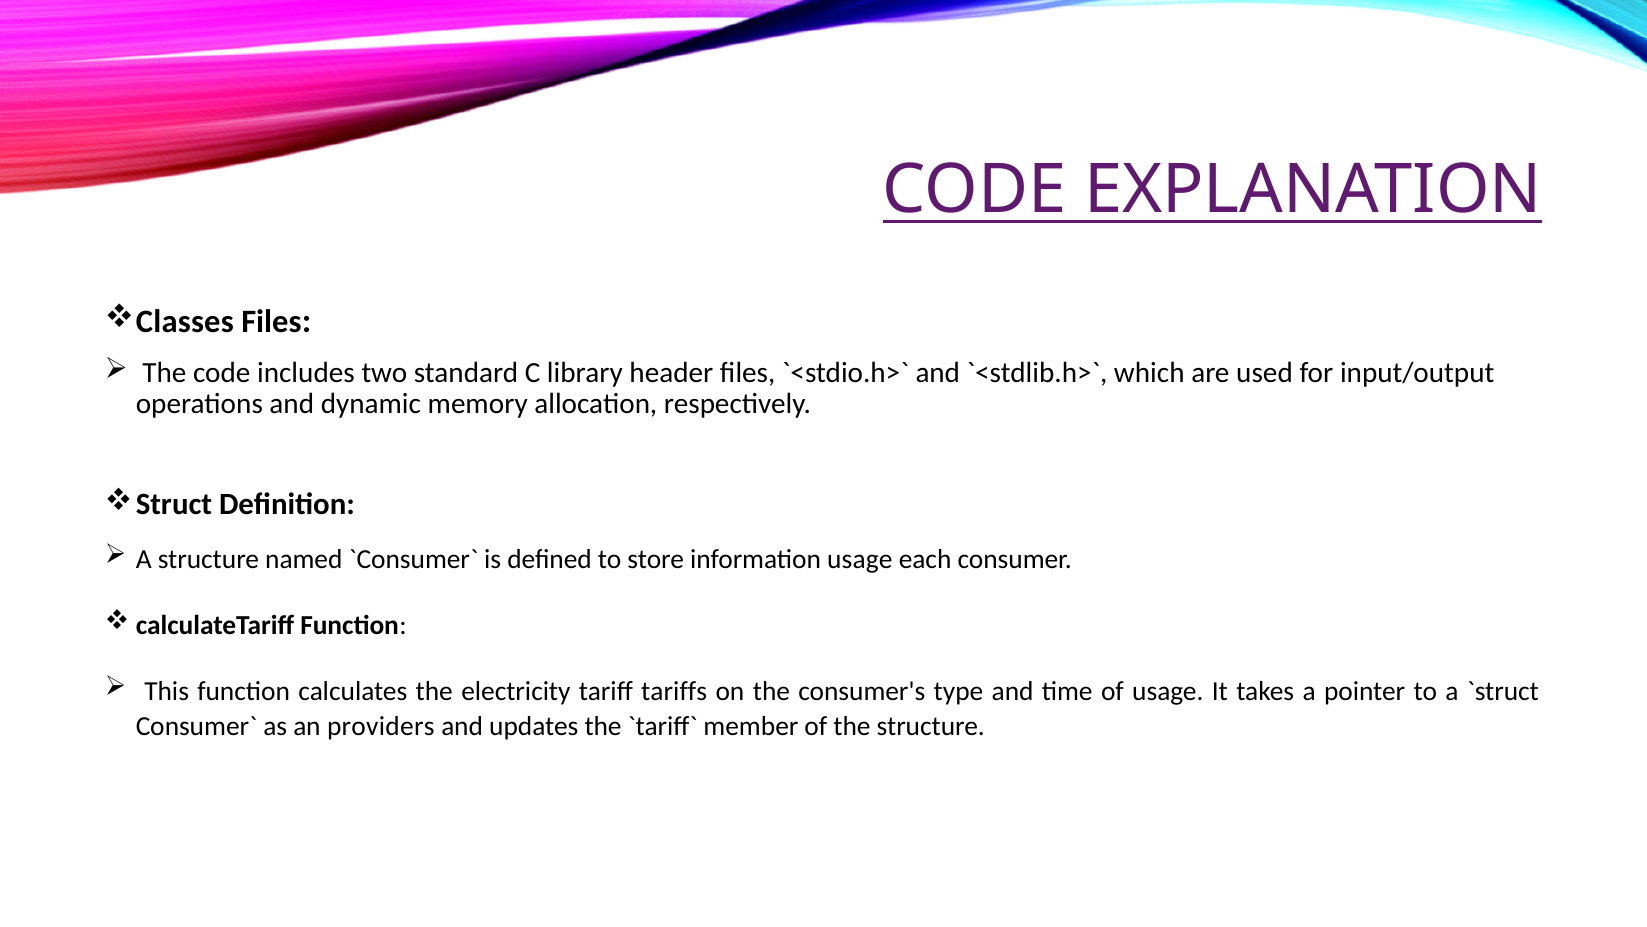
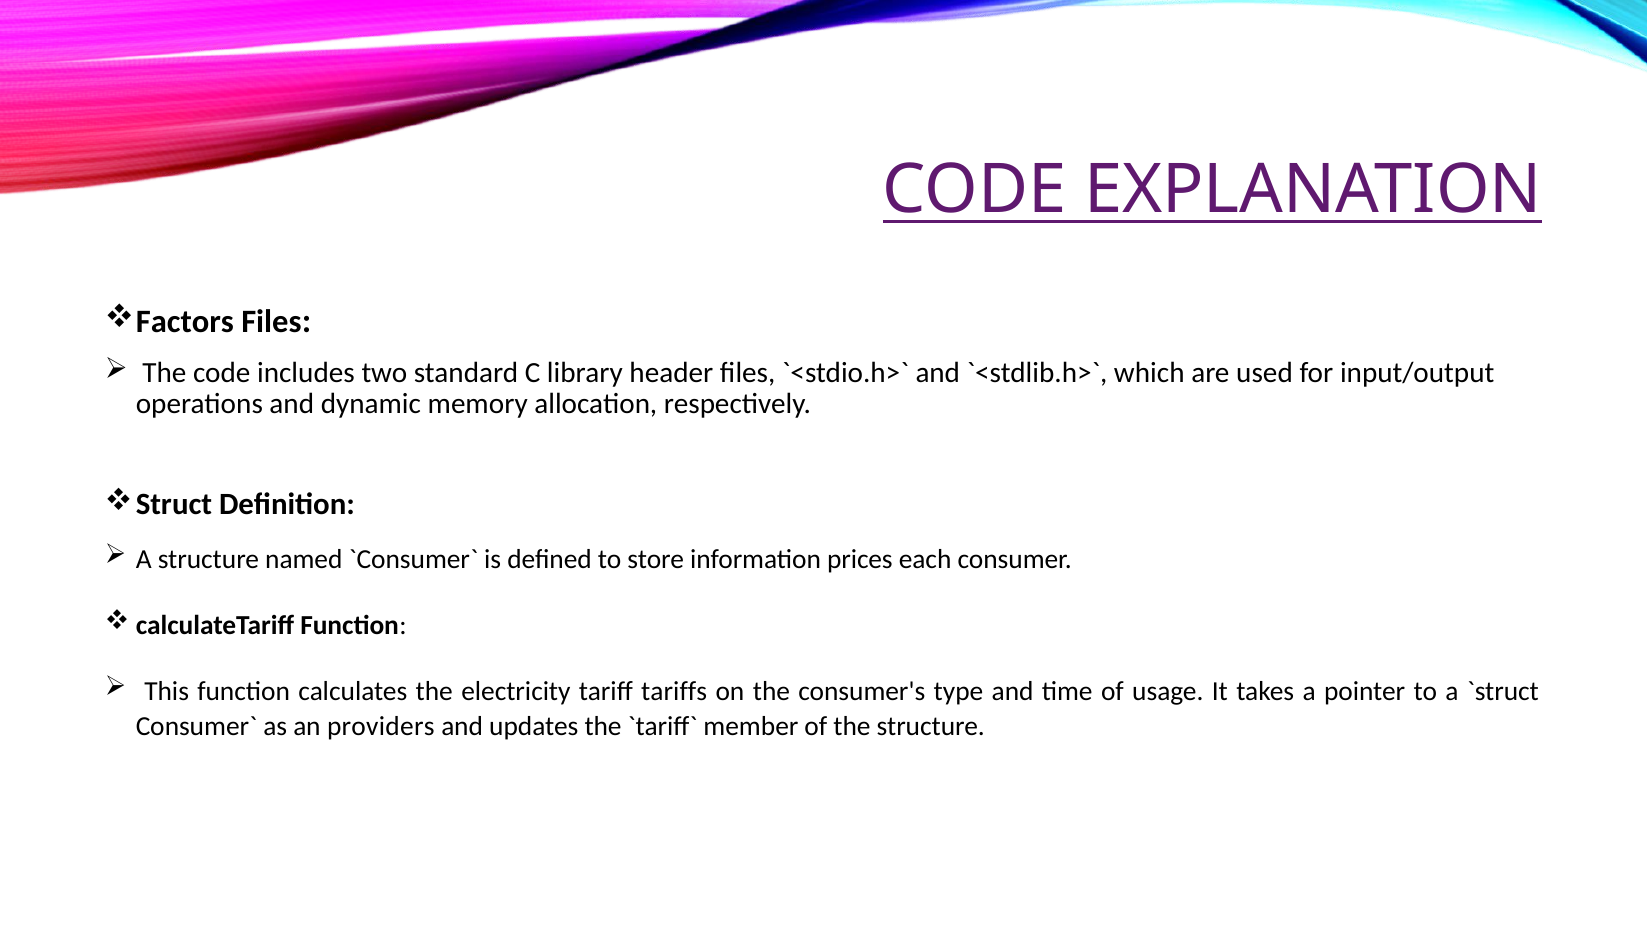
Classes: Classes -> Factors
information usage: usage -> prices
